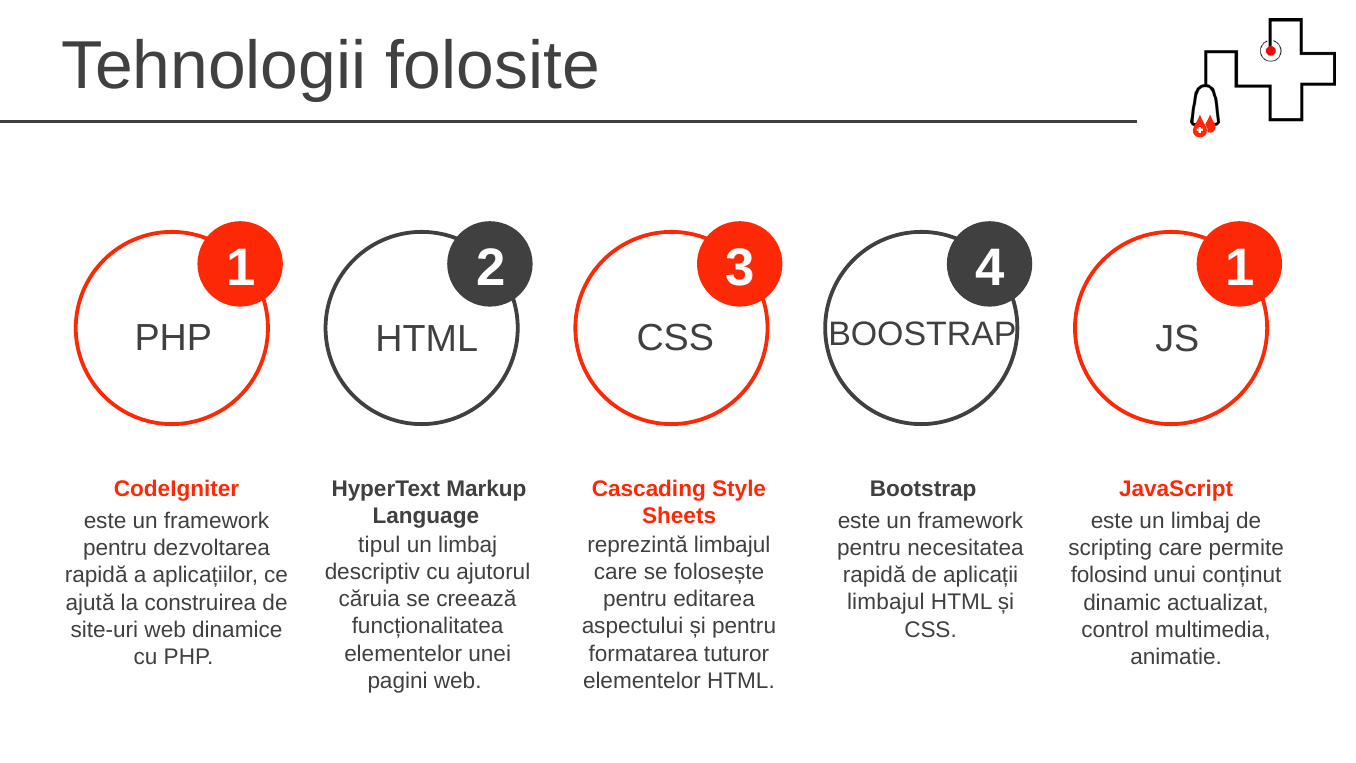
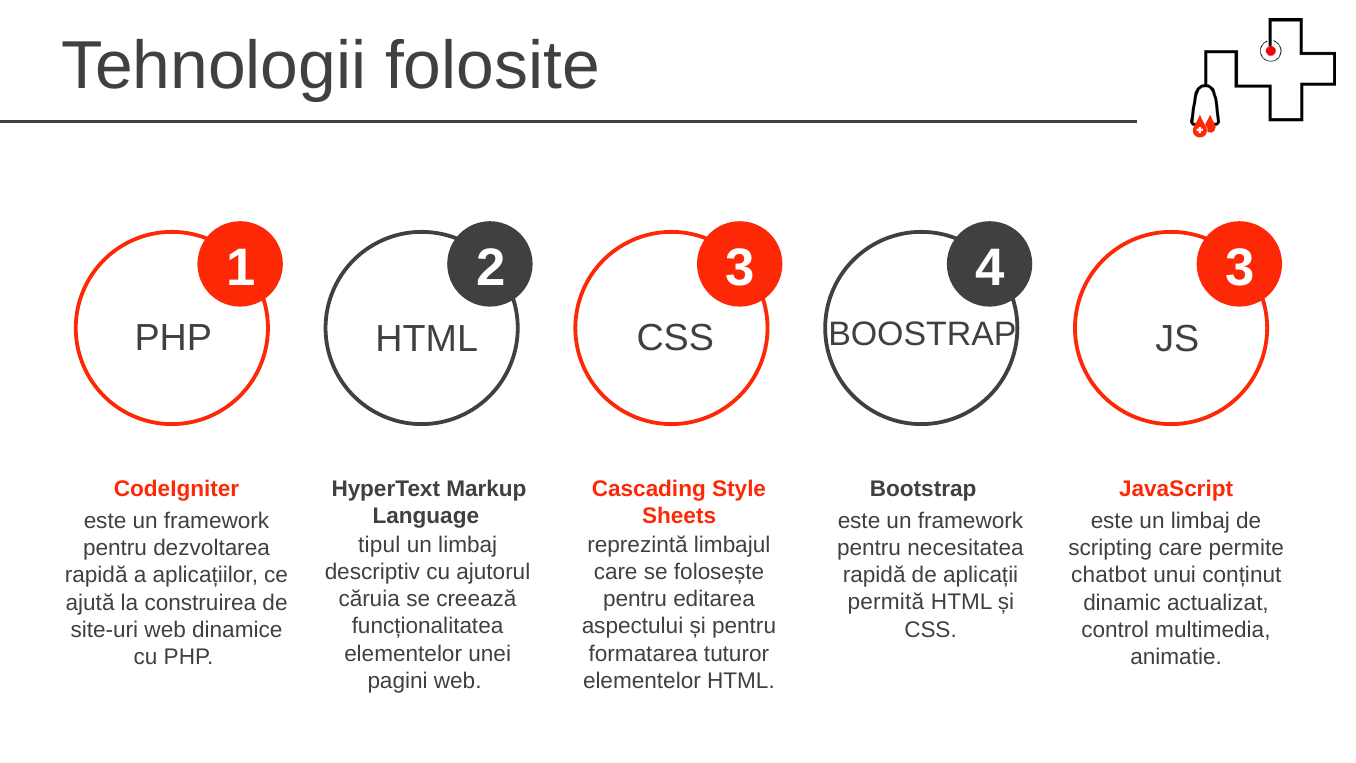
4 1: 1 -> 3
folosind: folosind -> chatbot
limbajul at (886, 602): limbajul -> permită
